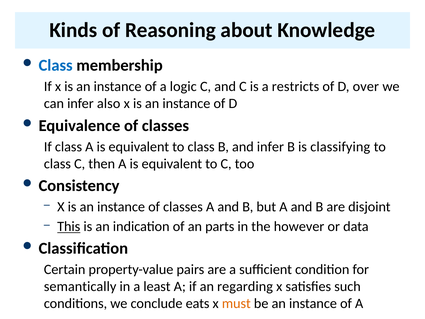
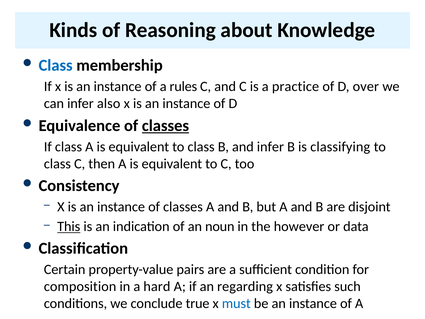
logic: logic -> rules
restricts: restricts -> practice
classes at (165, 125) underline: none -> present
parts: parts -> noun
semantically: semantically -> composition
least: least -> hard
eats: eats -> true
must colour: orange -> blue
